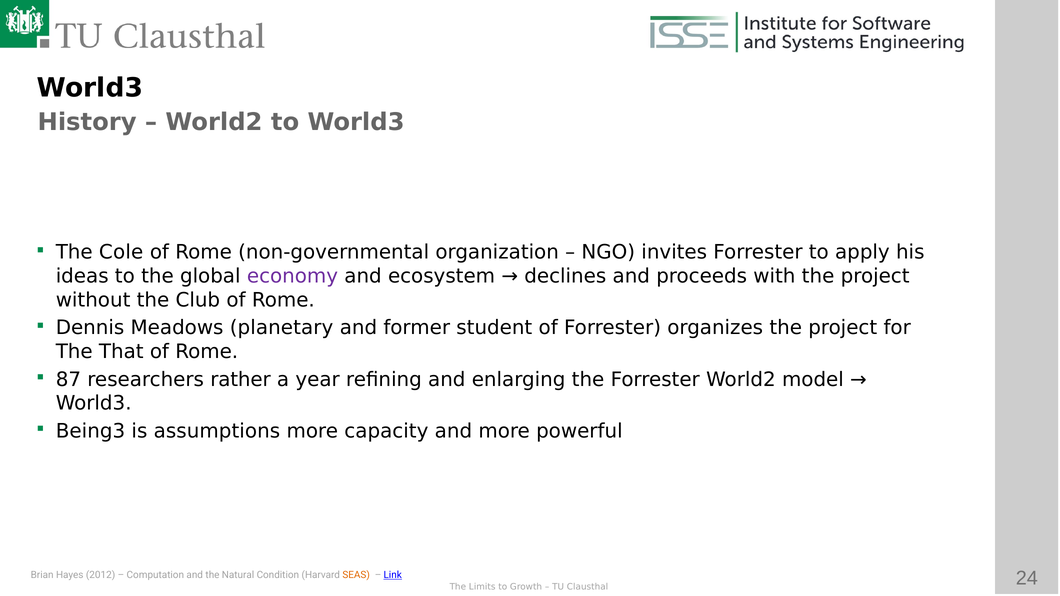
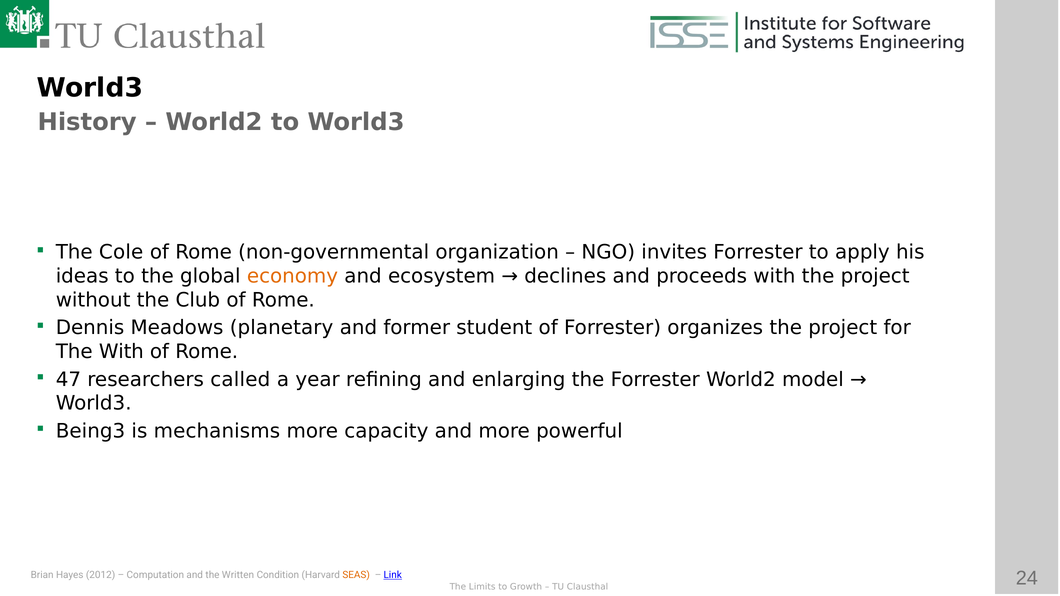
economy colour: purple -> orange
The That: That -> With
87: 87 -> 47
rather: rather -> called
assumptions: assumptions -> mechanisms
Natural: Natural -> Written
